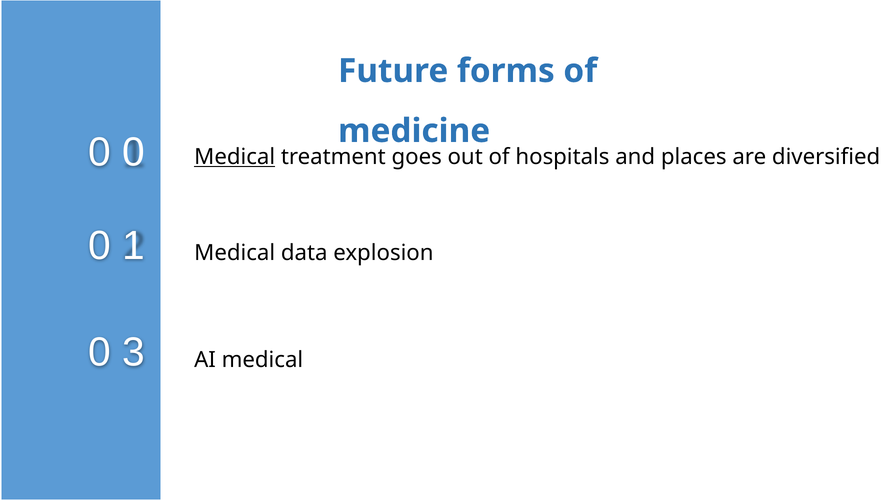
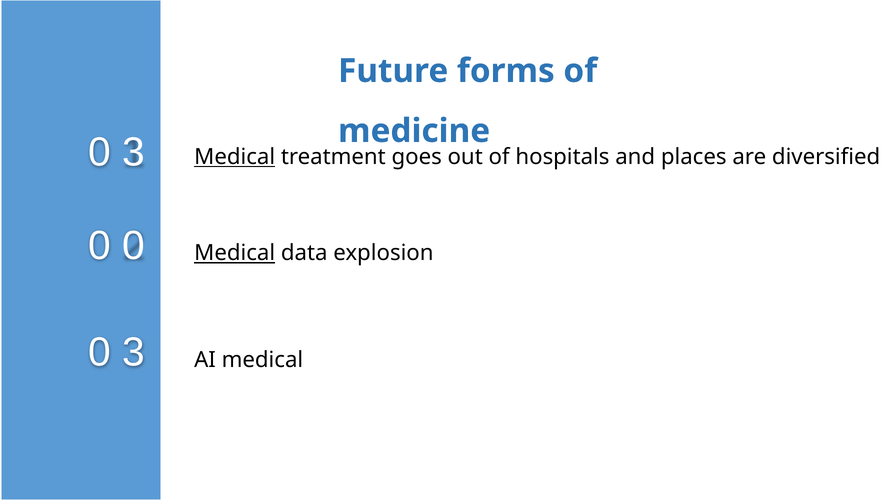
0 at (134, 153): 0 -> 3
1 at (134, 246): 1 -> 0
Medical at (235, 253) underline: none -> present
